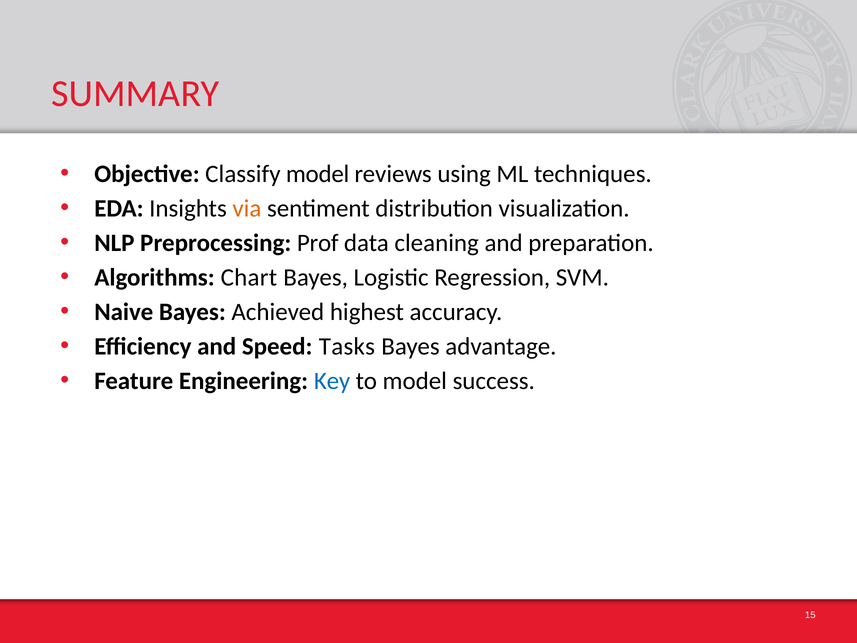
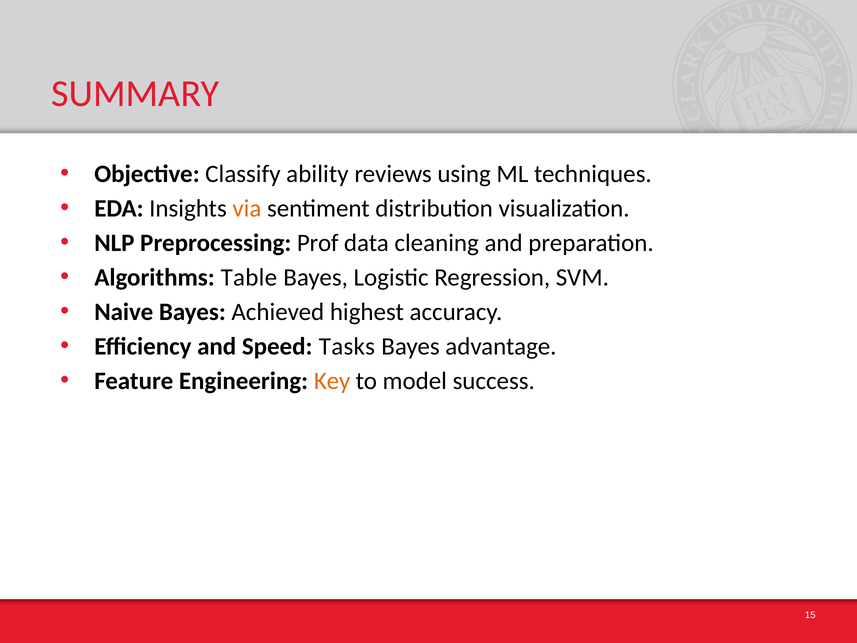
Classify model: model -> ability
Chart: Chart -> Table
Key colour: blue -> orange
